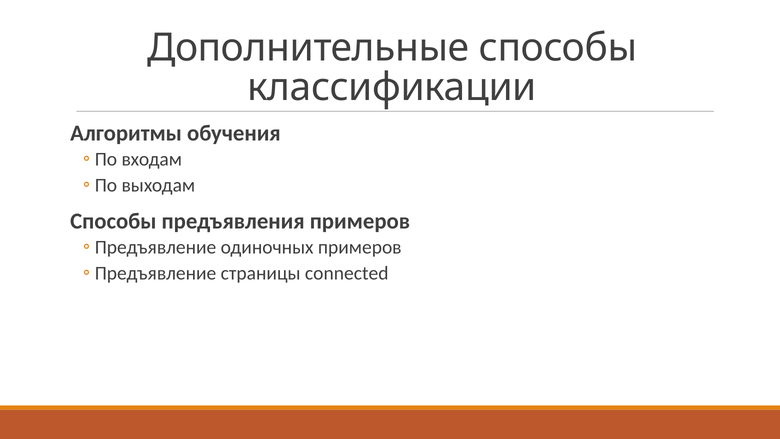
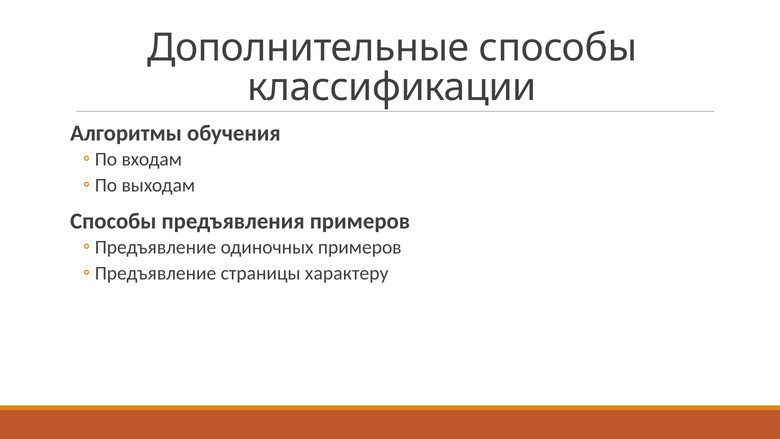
connected: connected -> характеру
